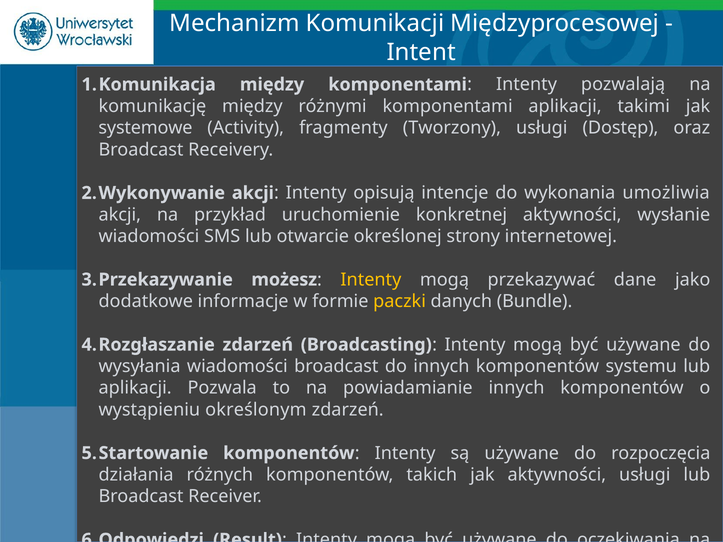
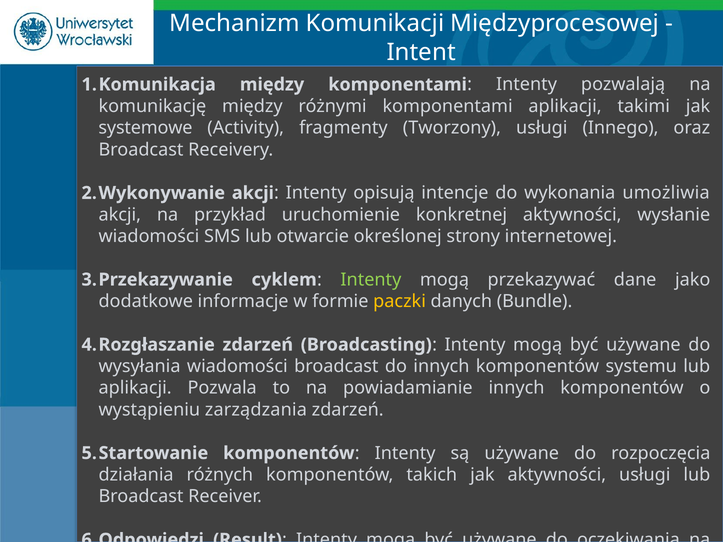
usługi Dostęp: Dostęp -> Innego
możesz: możesz -> cyklem
Intenty at (371, 280) colour: yellow -> light green
określonym: określonym -> zarządzania
